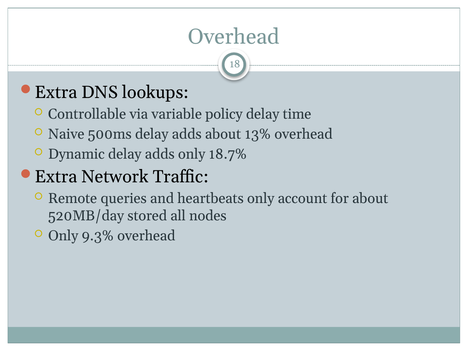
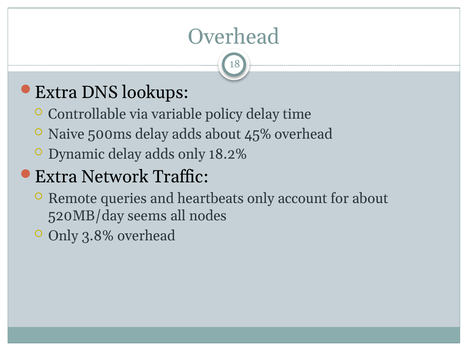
13%: 13% -> 45%
18.7%: 18.7% -> 18.2%
stored: stored -> seems
9.3%: 9.3% -> 3.8%
